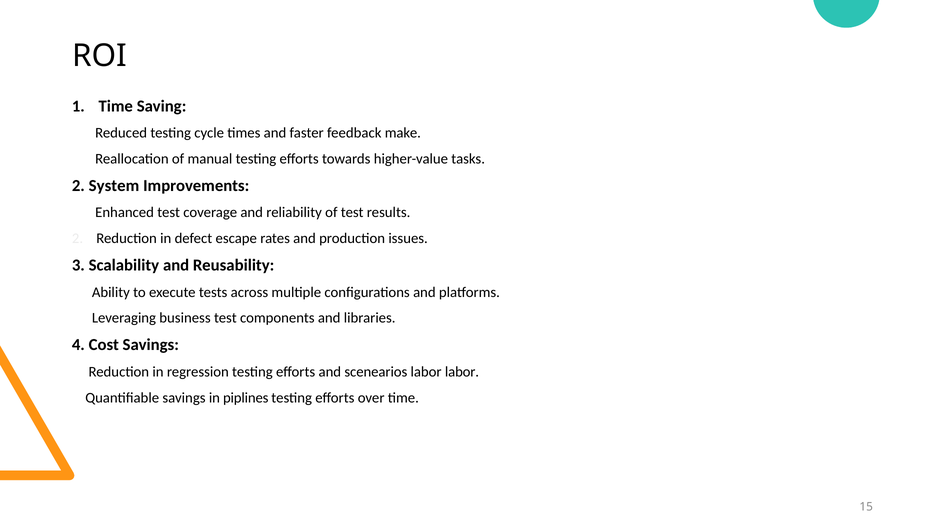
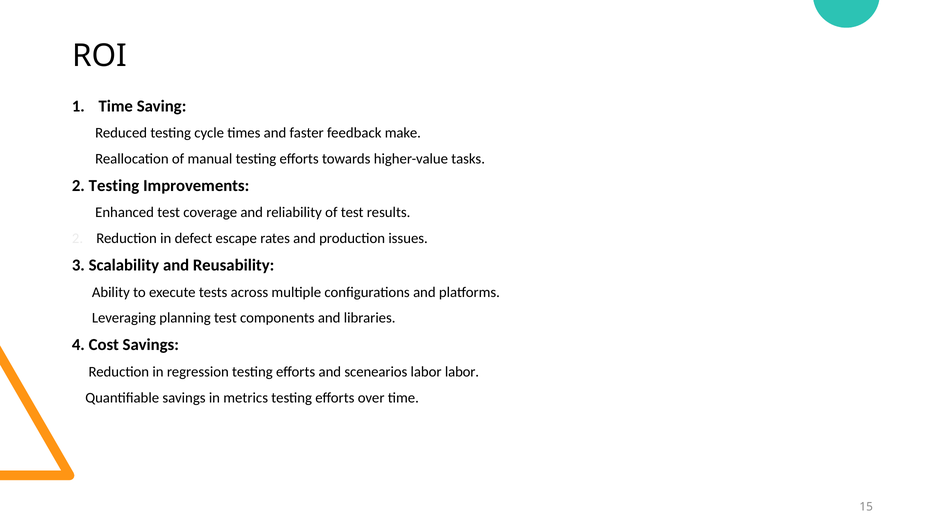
2 System: System -> Testing
business: business -> planning
piplines: piplines -> metrics
